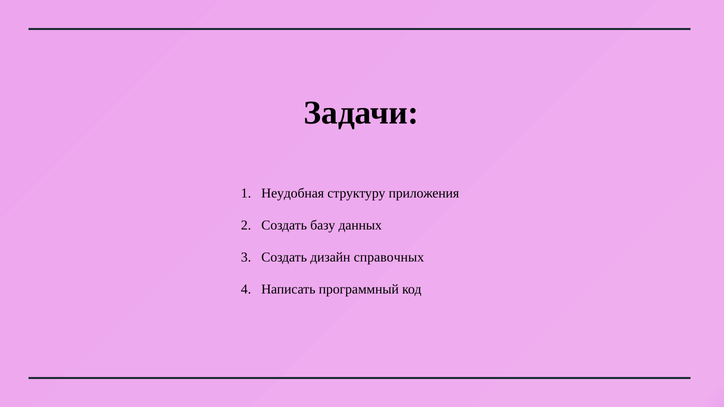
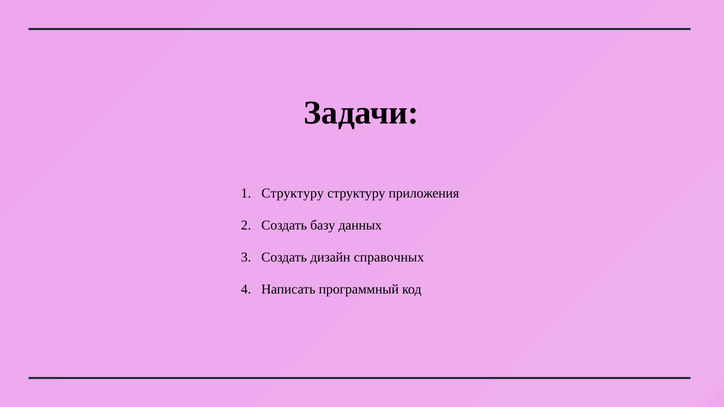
Неудобная at (293, 193): Неудобная -> Структуру
